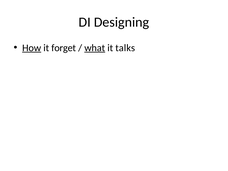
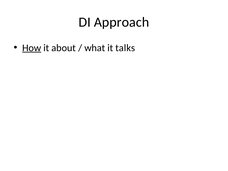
Designing: Designing -> Approach
forget: forget -> about
what underline: present -> none
